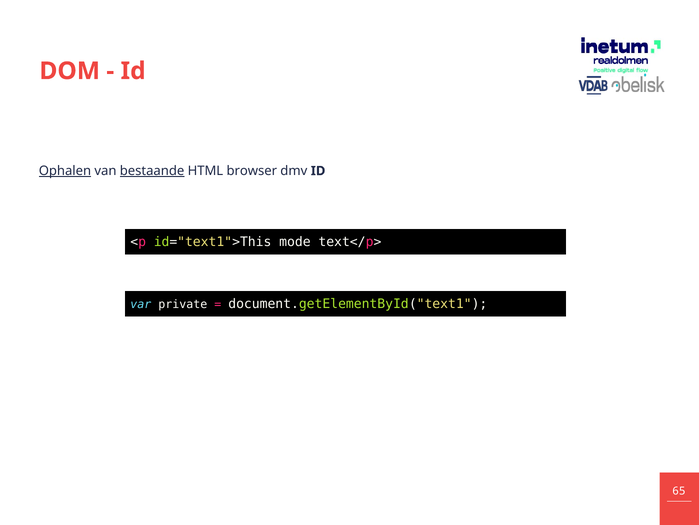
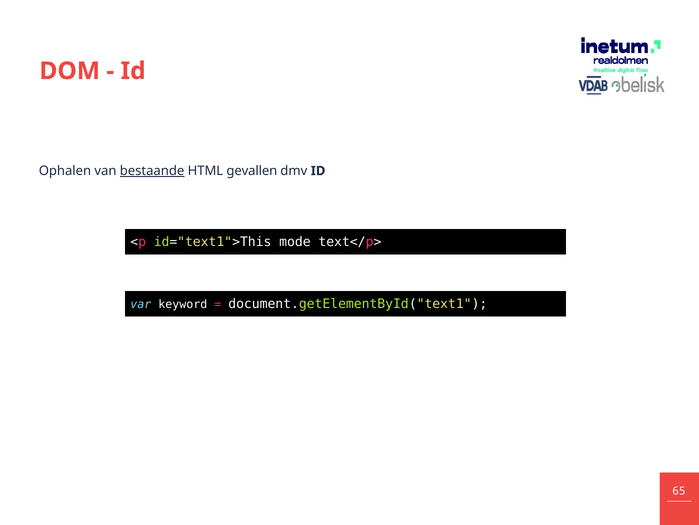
Ophalen underline: present -> none
browser: browser -> gevallen
private: private -> keyword
